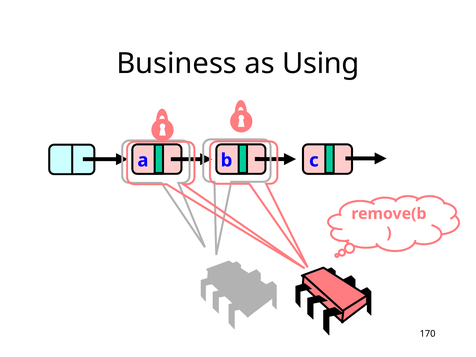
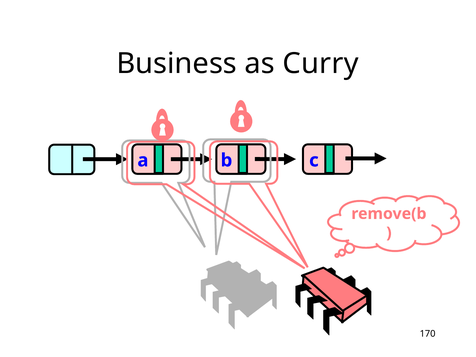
Using: Using -> Curry
